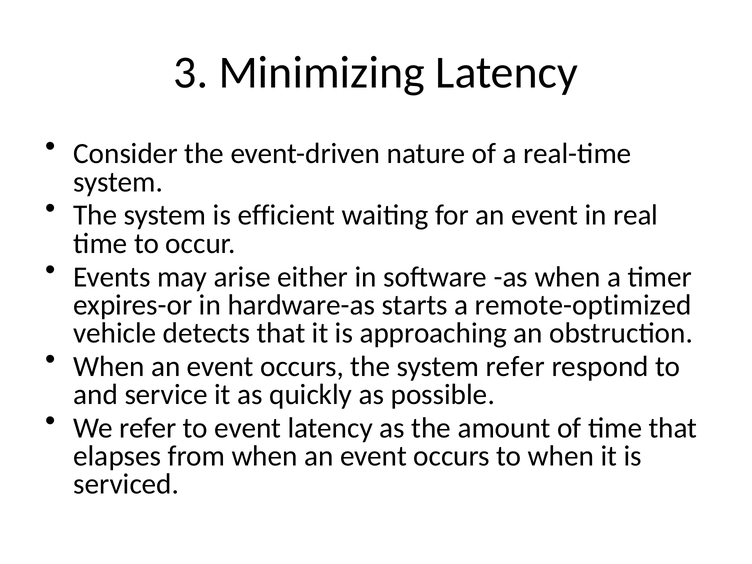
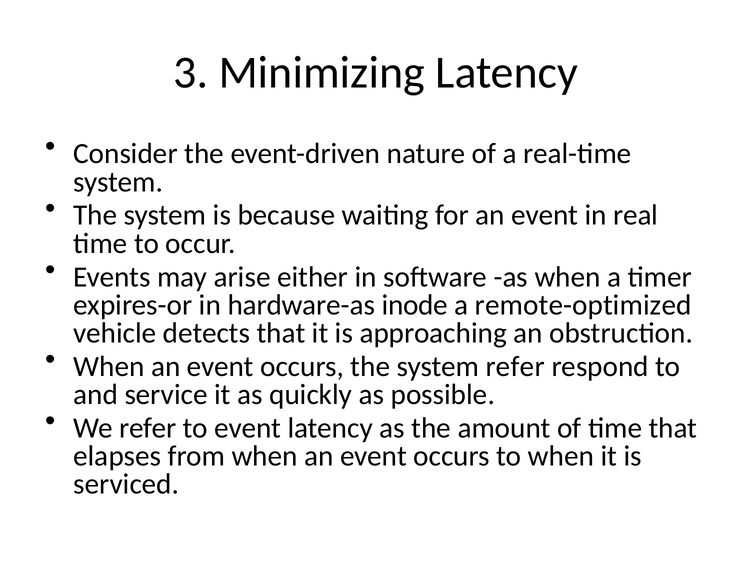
efficient: efficient -> because
starts: starts -> inode
